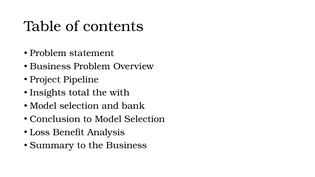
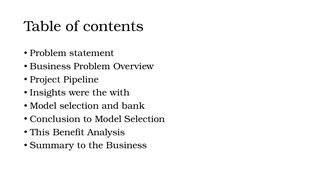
total: total -> were
Loss: Loss -> This
